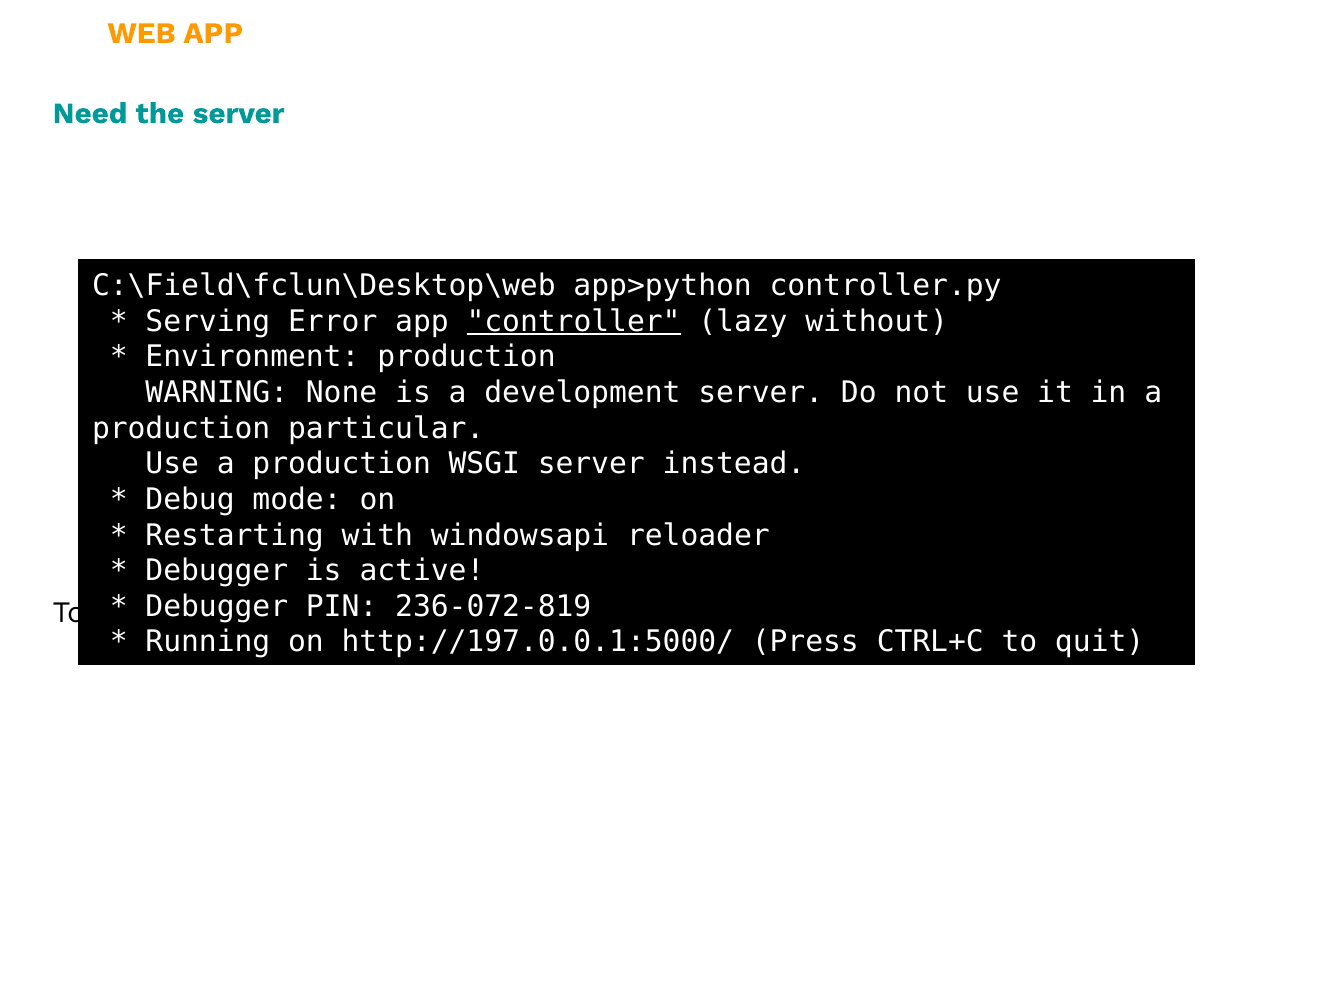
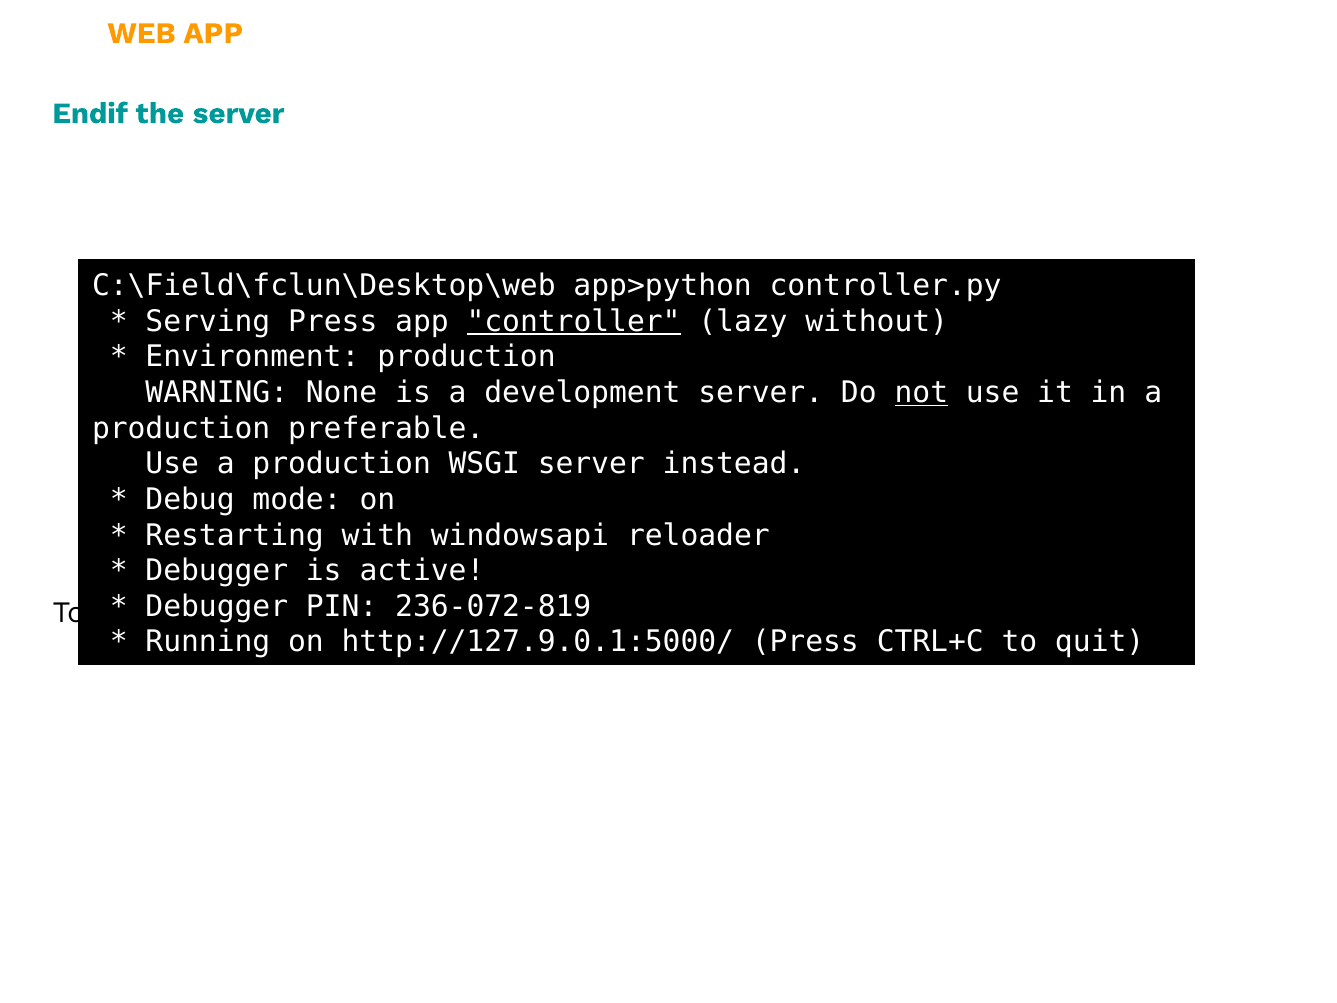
Need: Need -> Endif
Serving Error: Error -> Press
not underline: none -> present
particular: particular -> preferable
http://197.0.0.1:5000/: http://197.0.0.1:5000/ -> http://127.9.0.1:5000/
